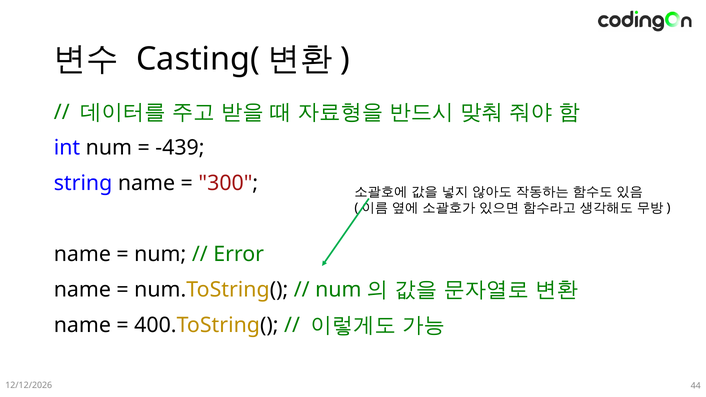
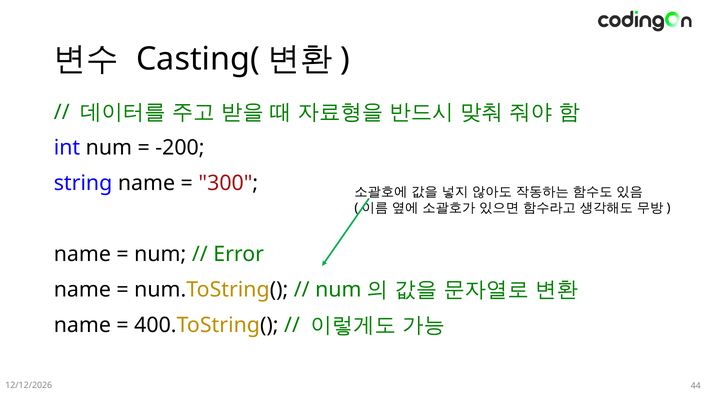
-439: -439 -> -200
